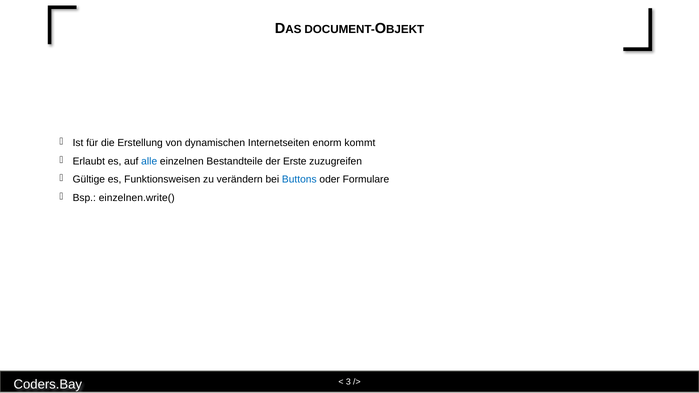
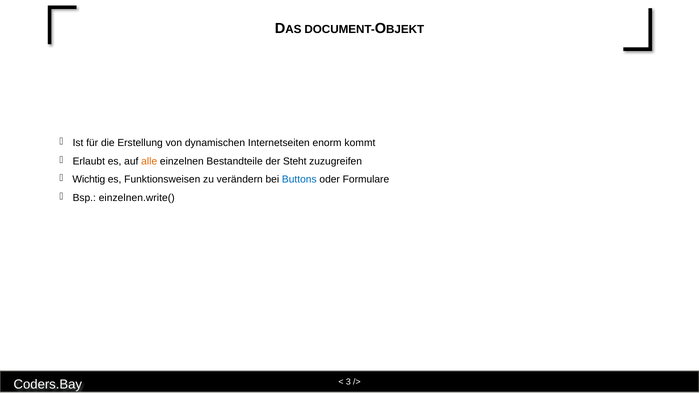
alle colour: blue -> orange
Erste: Erste -> Steht
Gültige: Gültige -> Wichtig
